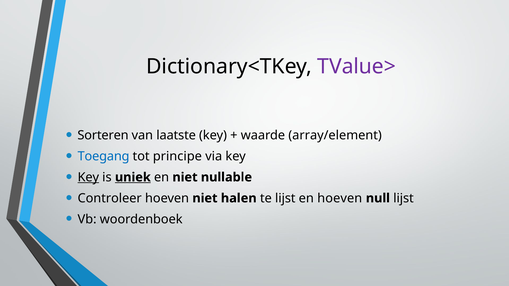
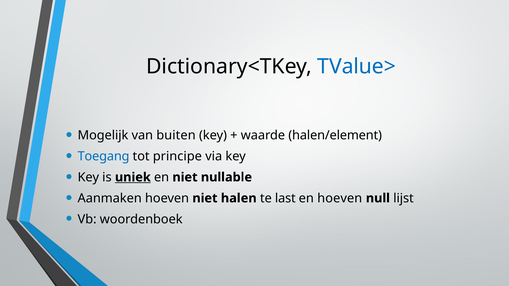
TValue> colour: purple -> blue
Sorteren: Sorteren -> Mogelijk
laatste: laatste -> buiten
array/element: array/element -> halen/element
Key at (88, 177) underline: present -> none
Controleer: Controleer -> Aanmaken
te lijst: lijst -> last
